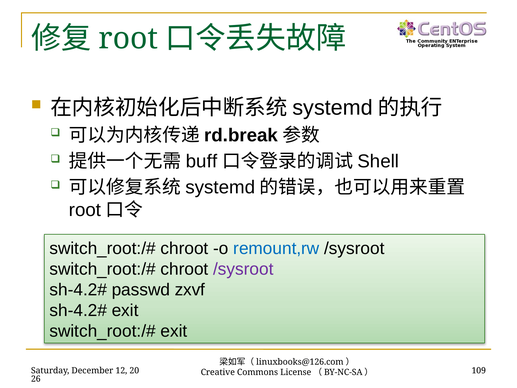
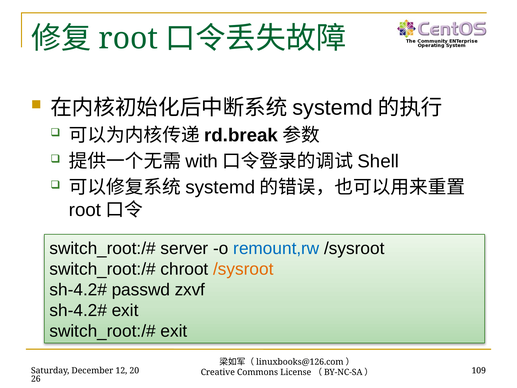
buff: buff -> with
chroot at (184, 248): chroot -> server
/sysroot at (243, 269) colour: purple -> orange
